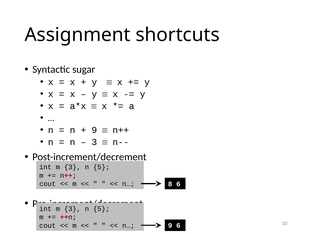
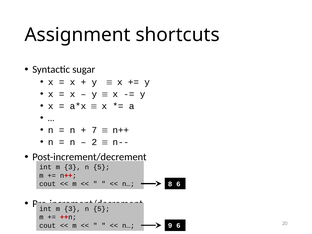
9 at (94, 130): 9 -> 7
3 at (94, 142): 3 -> 2
